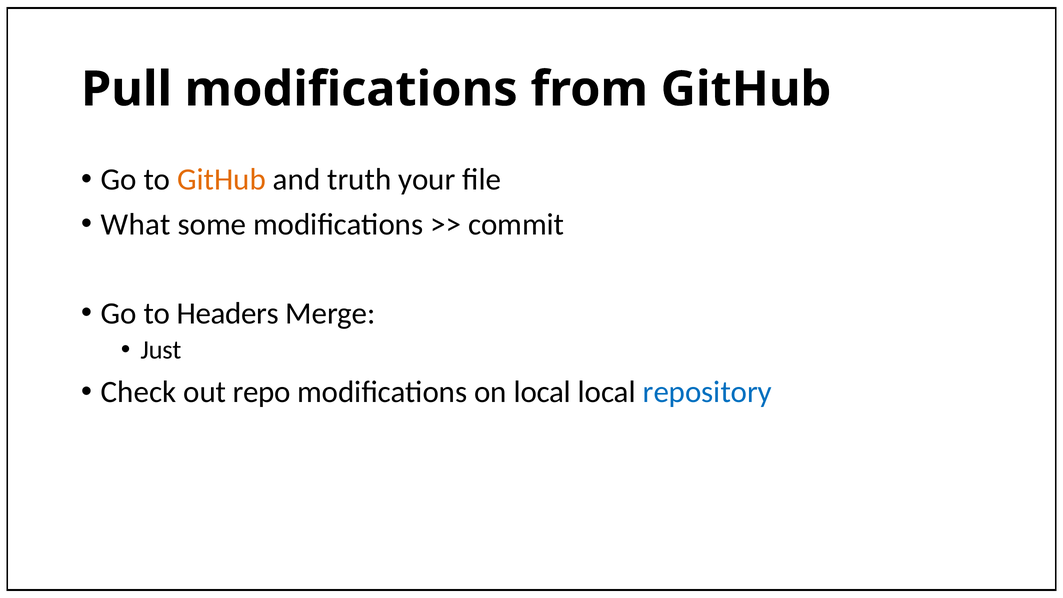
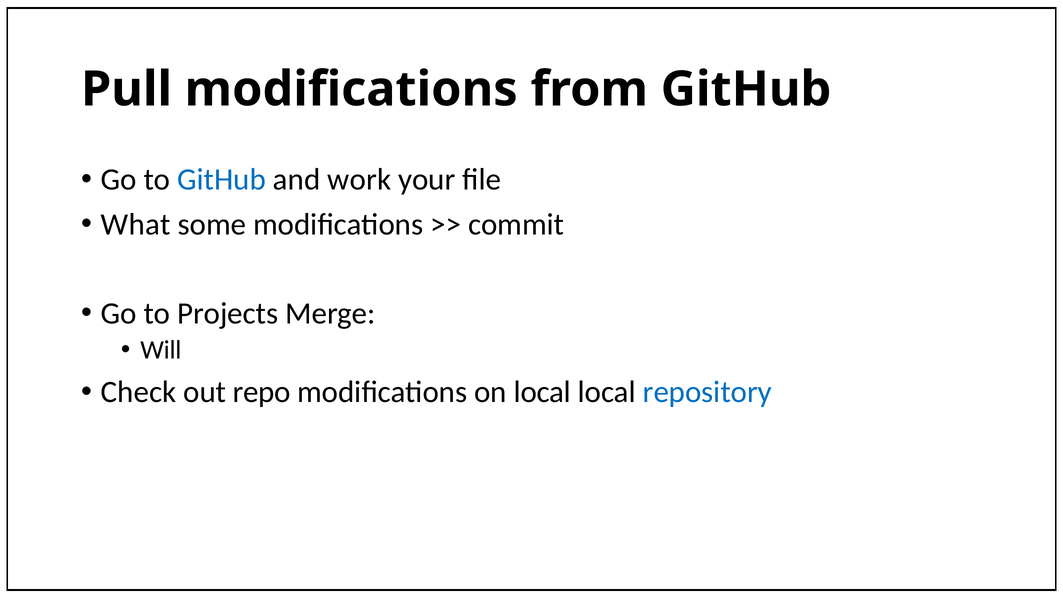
GitHub at (222, 180) colour: orange -> blue
truth: truth -> work
Headers: Headers -> Projects
Just: Just -> Will
